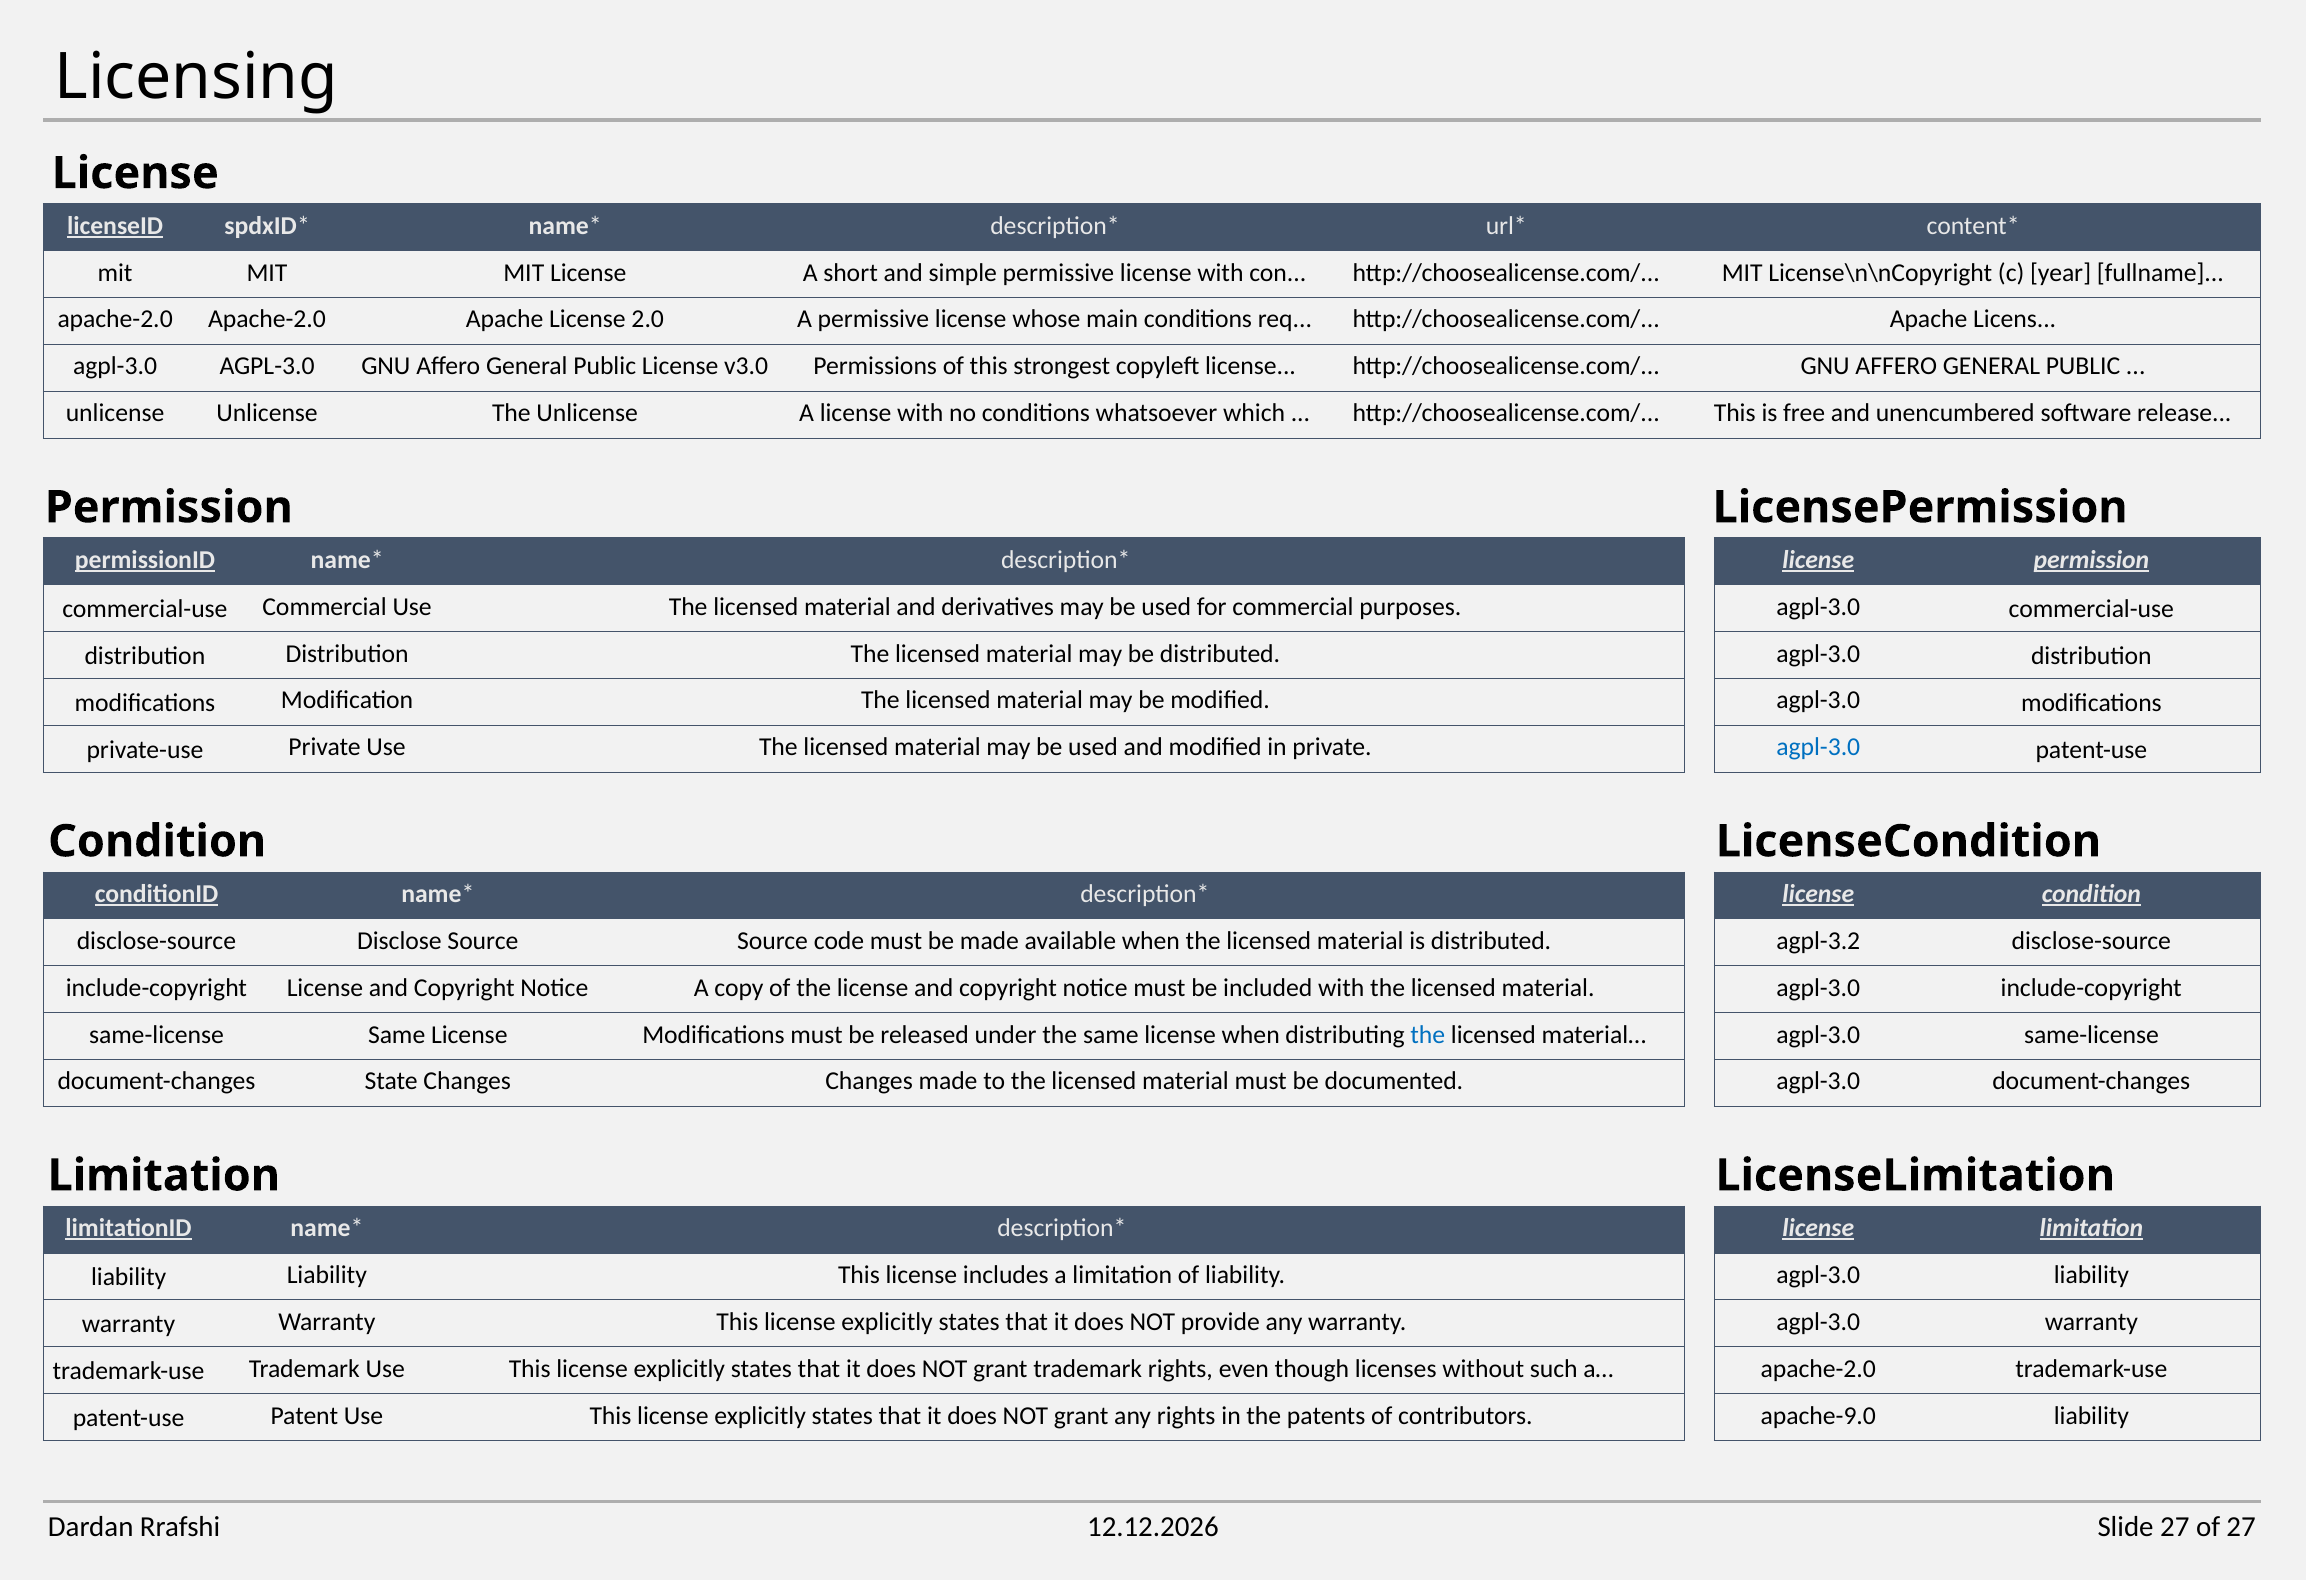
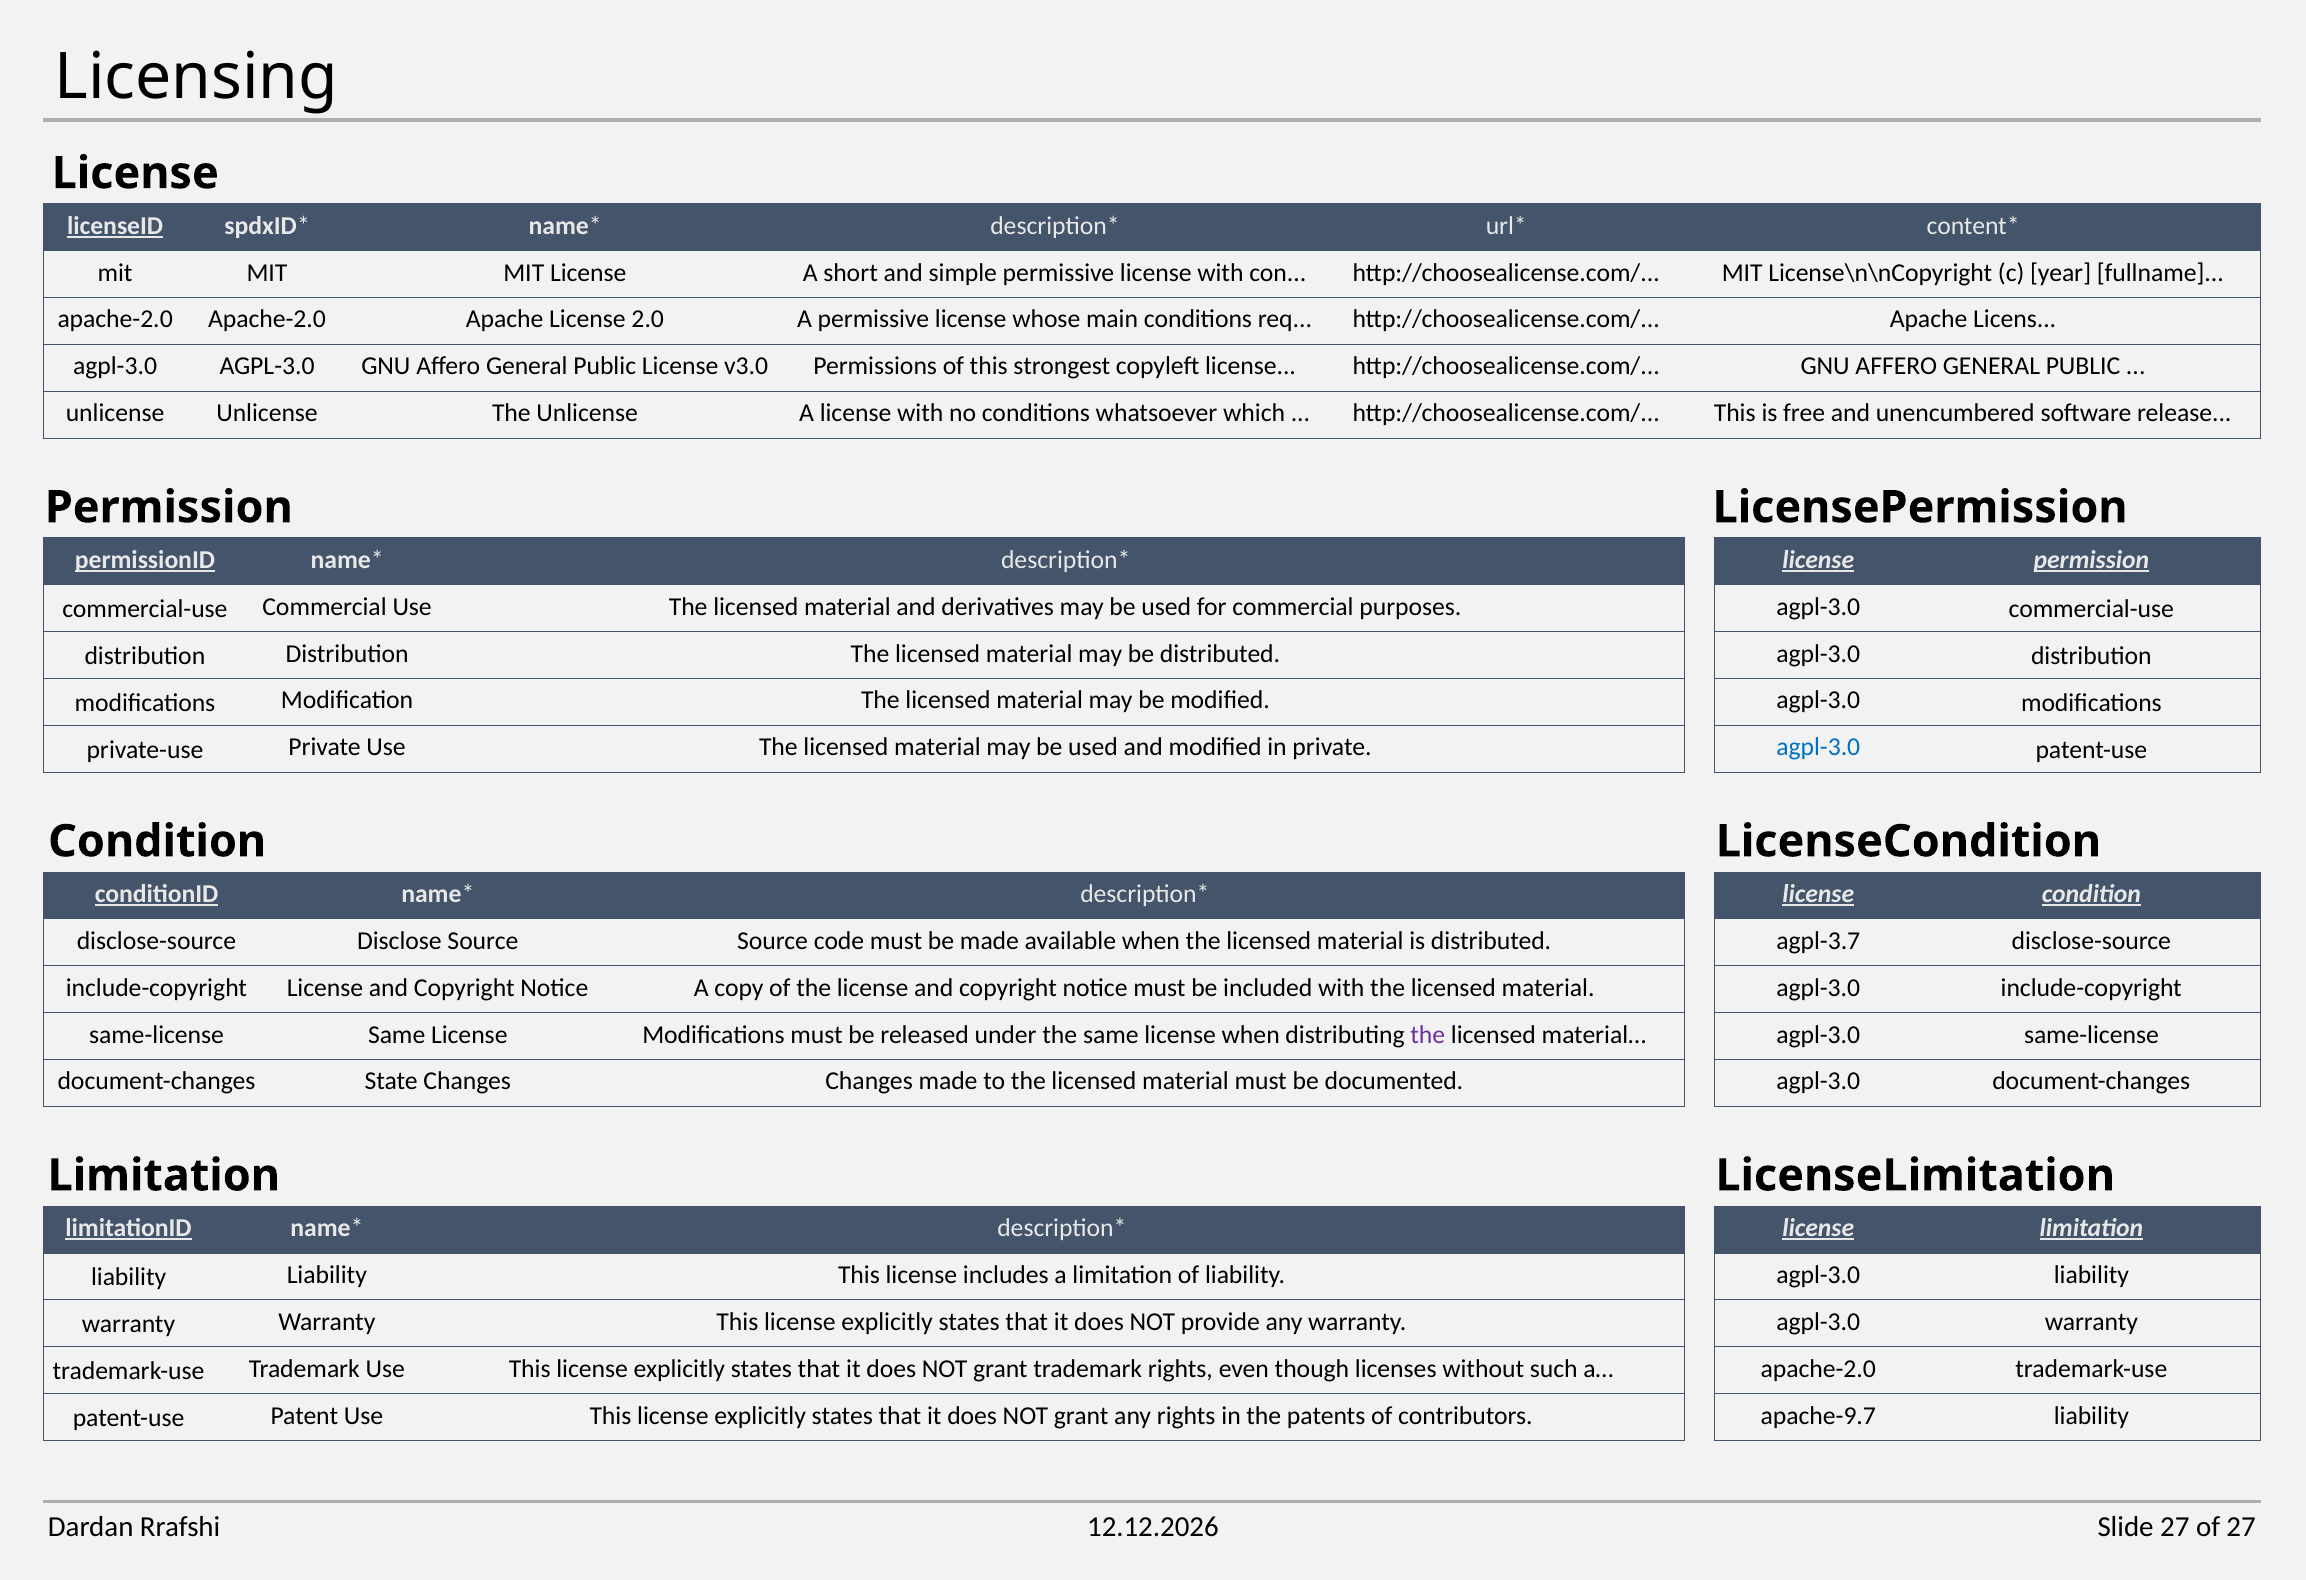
agpl-3.2: agpl-3.2 -> agpl-3.7
the at (1428, 1034) colour: blue -> purple
apache-9.0: apache-9.0 -> apache-9.7
